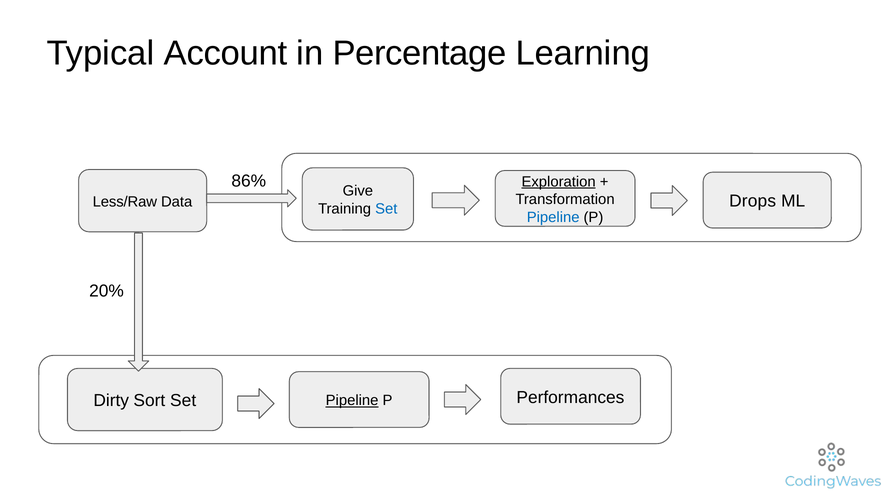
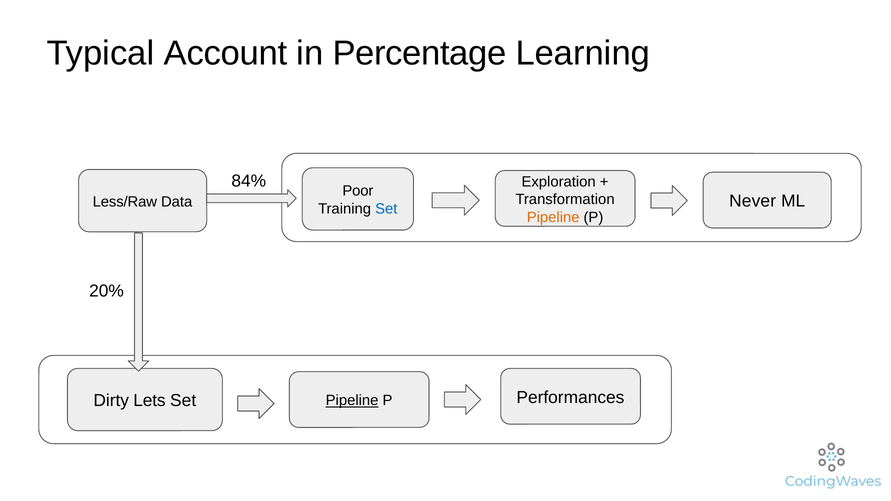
86%: 86% -> 84%
Exploration underline: present -> none
Give: Give -> Poor
Drops: Drops -> Never
Pipeline at (553, 217) colour: blue -> orange
Sort: Sort -> Lets
